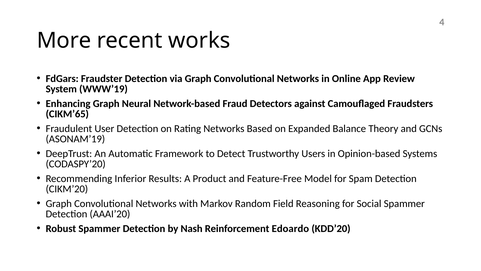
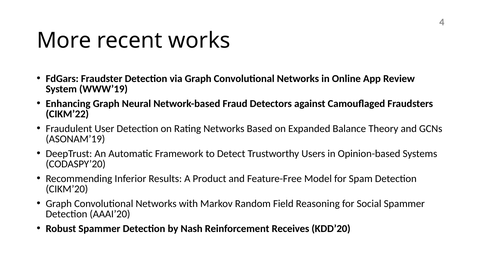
CIKM’65: CIKM’65 -> CIKM’22
Edoardo: Edoardo -> Receives
